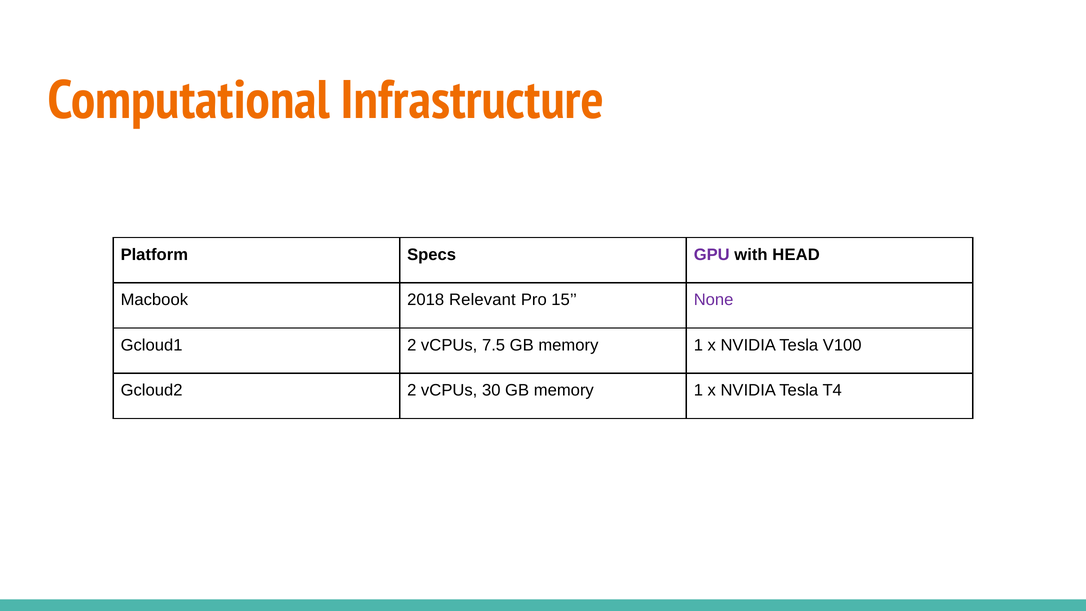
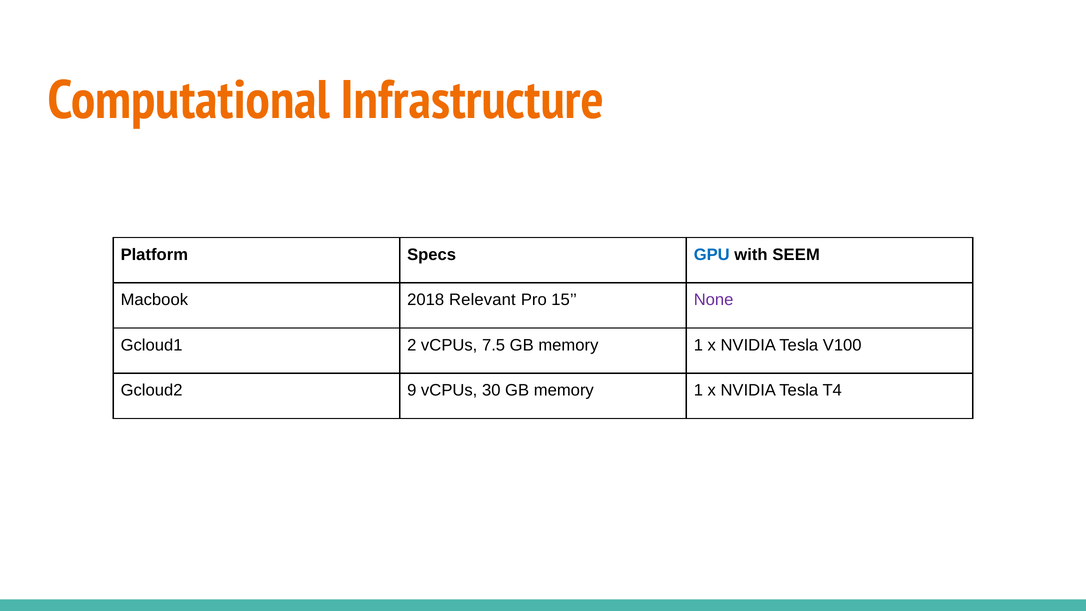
GPU colour: purple -> blue
HEAD: HEAD -> SEEM
Gcloud2 2: 2 -> 9
